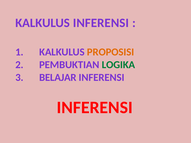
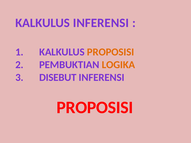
LOGIKA colour: green -> orange
BELAJAR: BELAJAR -> DISEBUT
INFERENSI at (95, 108): INFERENSI -> PROPOSISI
